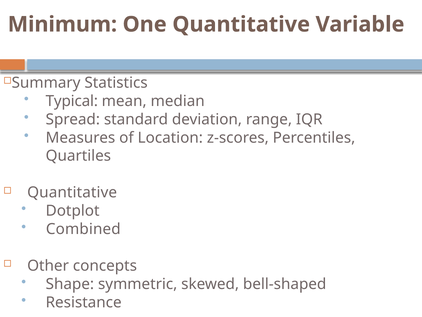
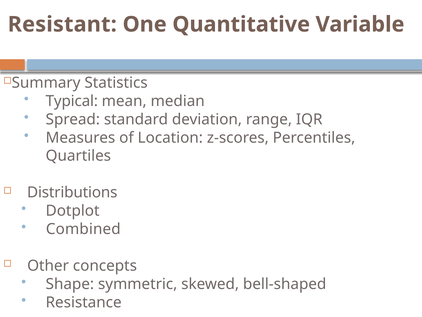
Minimum: Minimum -> Resistant
Quantitative at (72, 192): Quantitative -> Distributions
